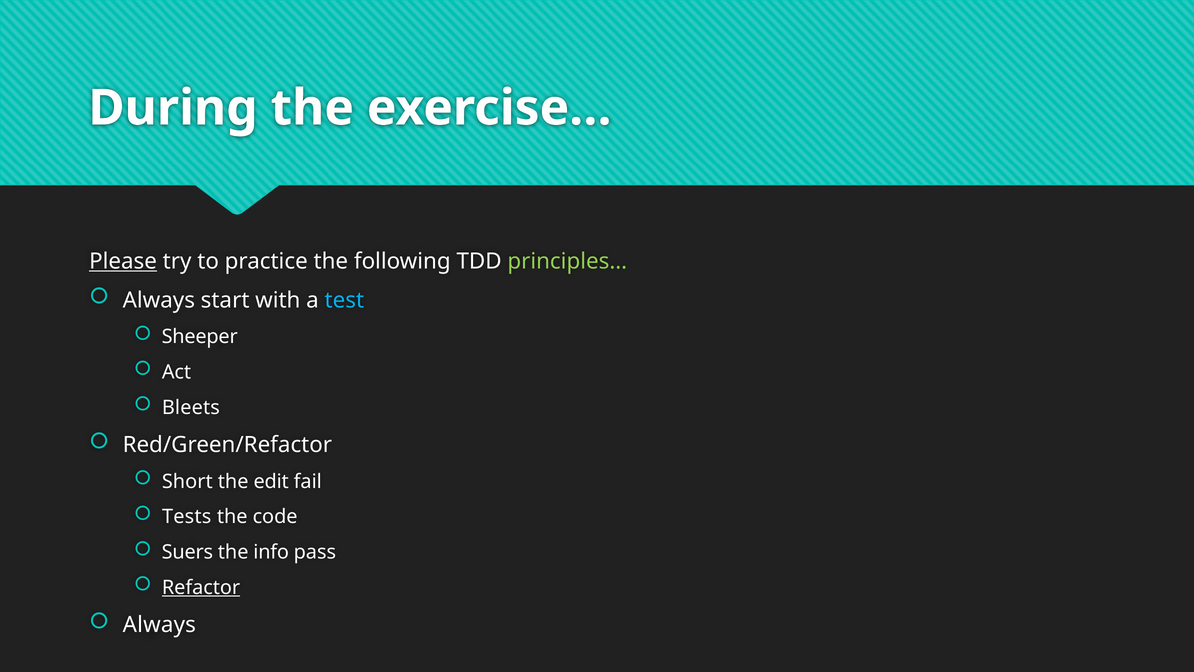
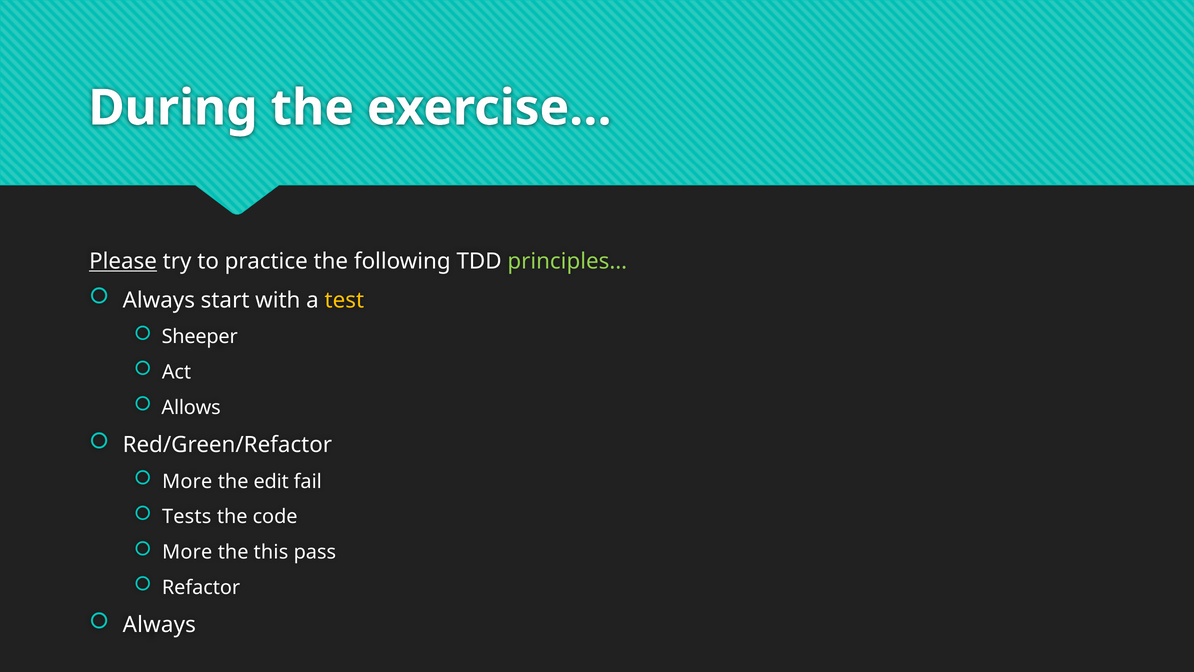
test colour: light blue -> yellow
Bleets: Bleets -> Allows
Short at (187, 481): Short -> More
Suers at (187, 552): Suers -> More
info: info -> this
Refactor underline: present -> none
